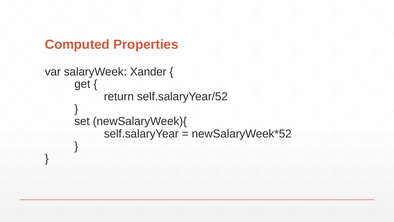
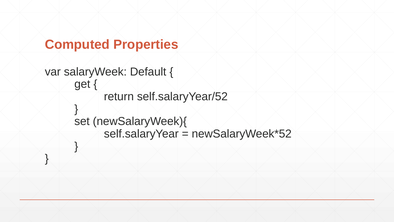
Xander: Xander -> Default
